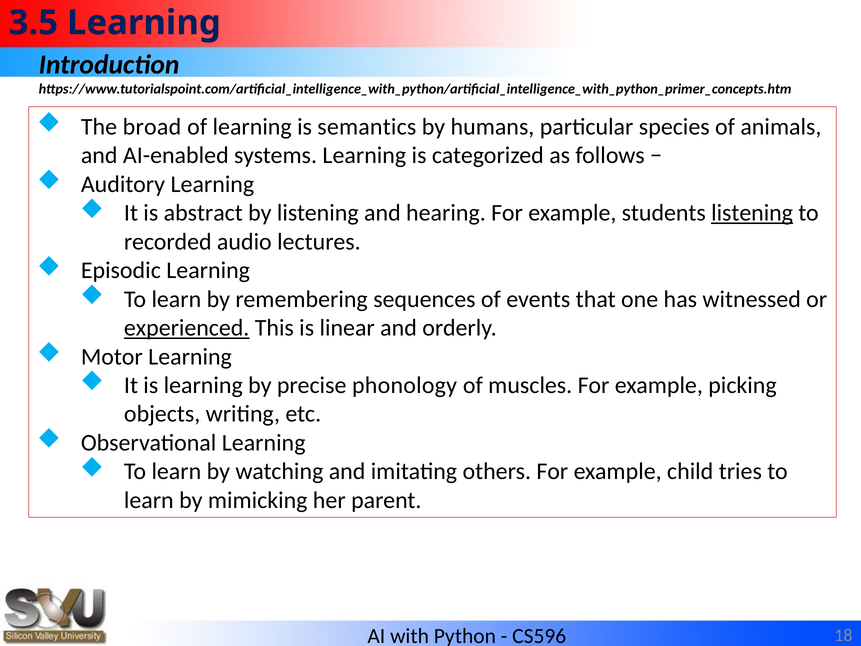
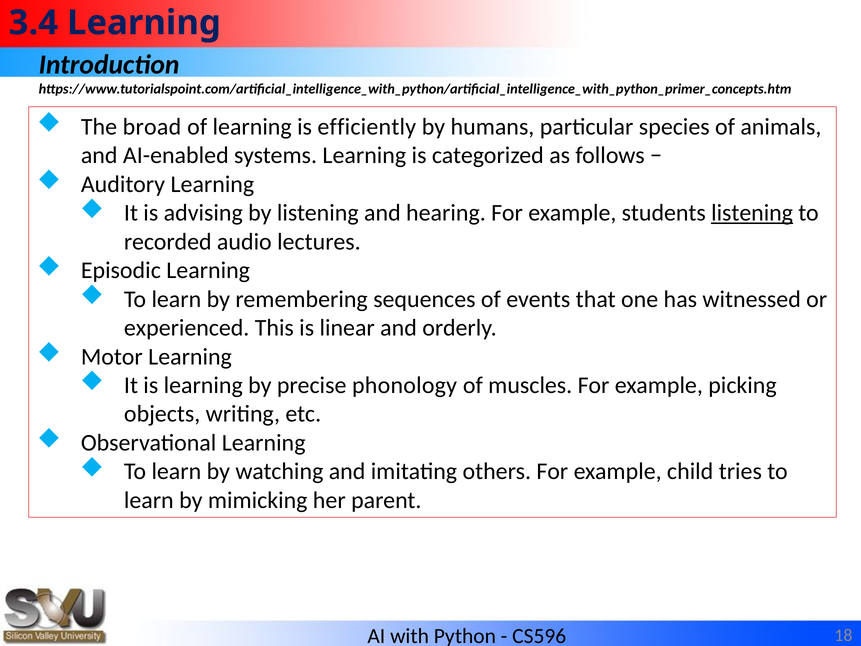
3.5: 3.5 -> 3.4
semantics: semantics -> efficiently
abstract: abstract -> advising
experienced underline: present -> none
